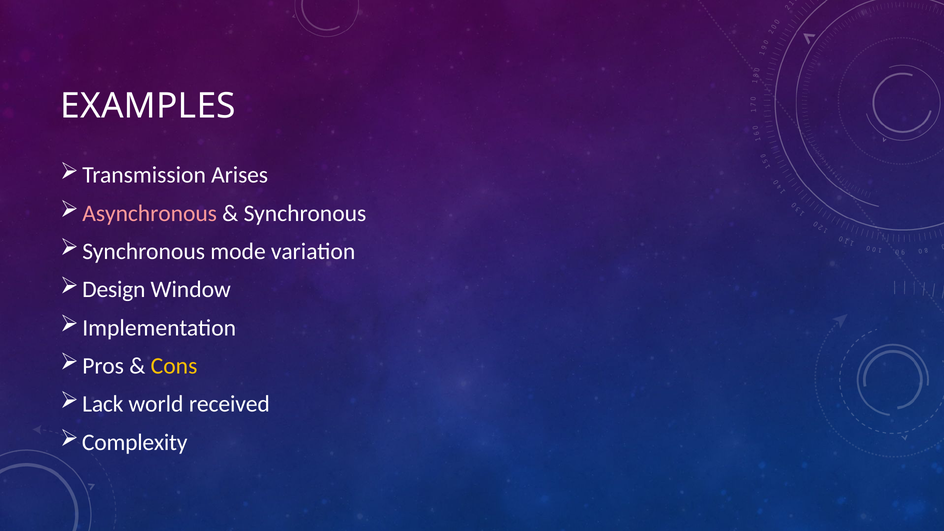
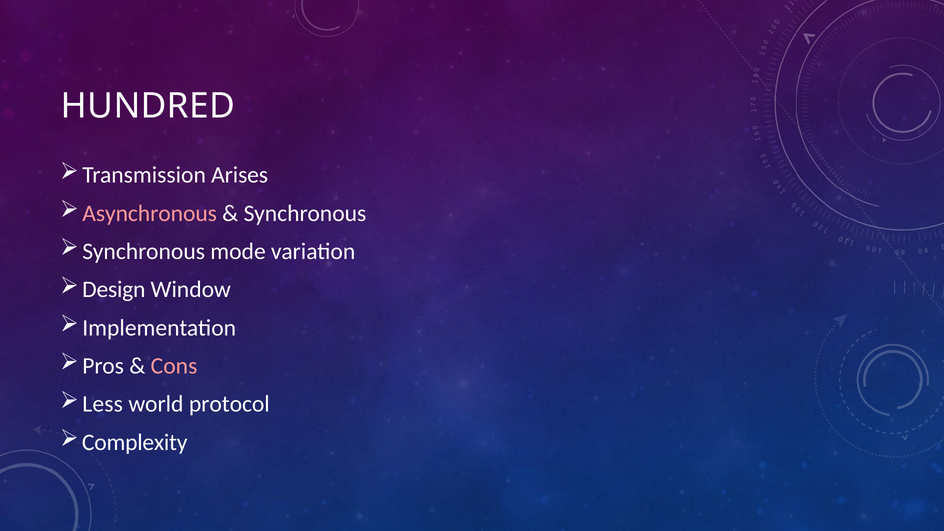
EXAMPLES: EXAMPLES -> HUNDRED
Cons colour: yellow -> pink
Lack: Lack -> Less
received: received -> protocol
